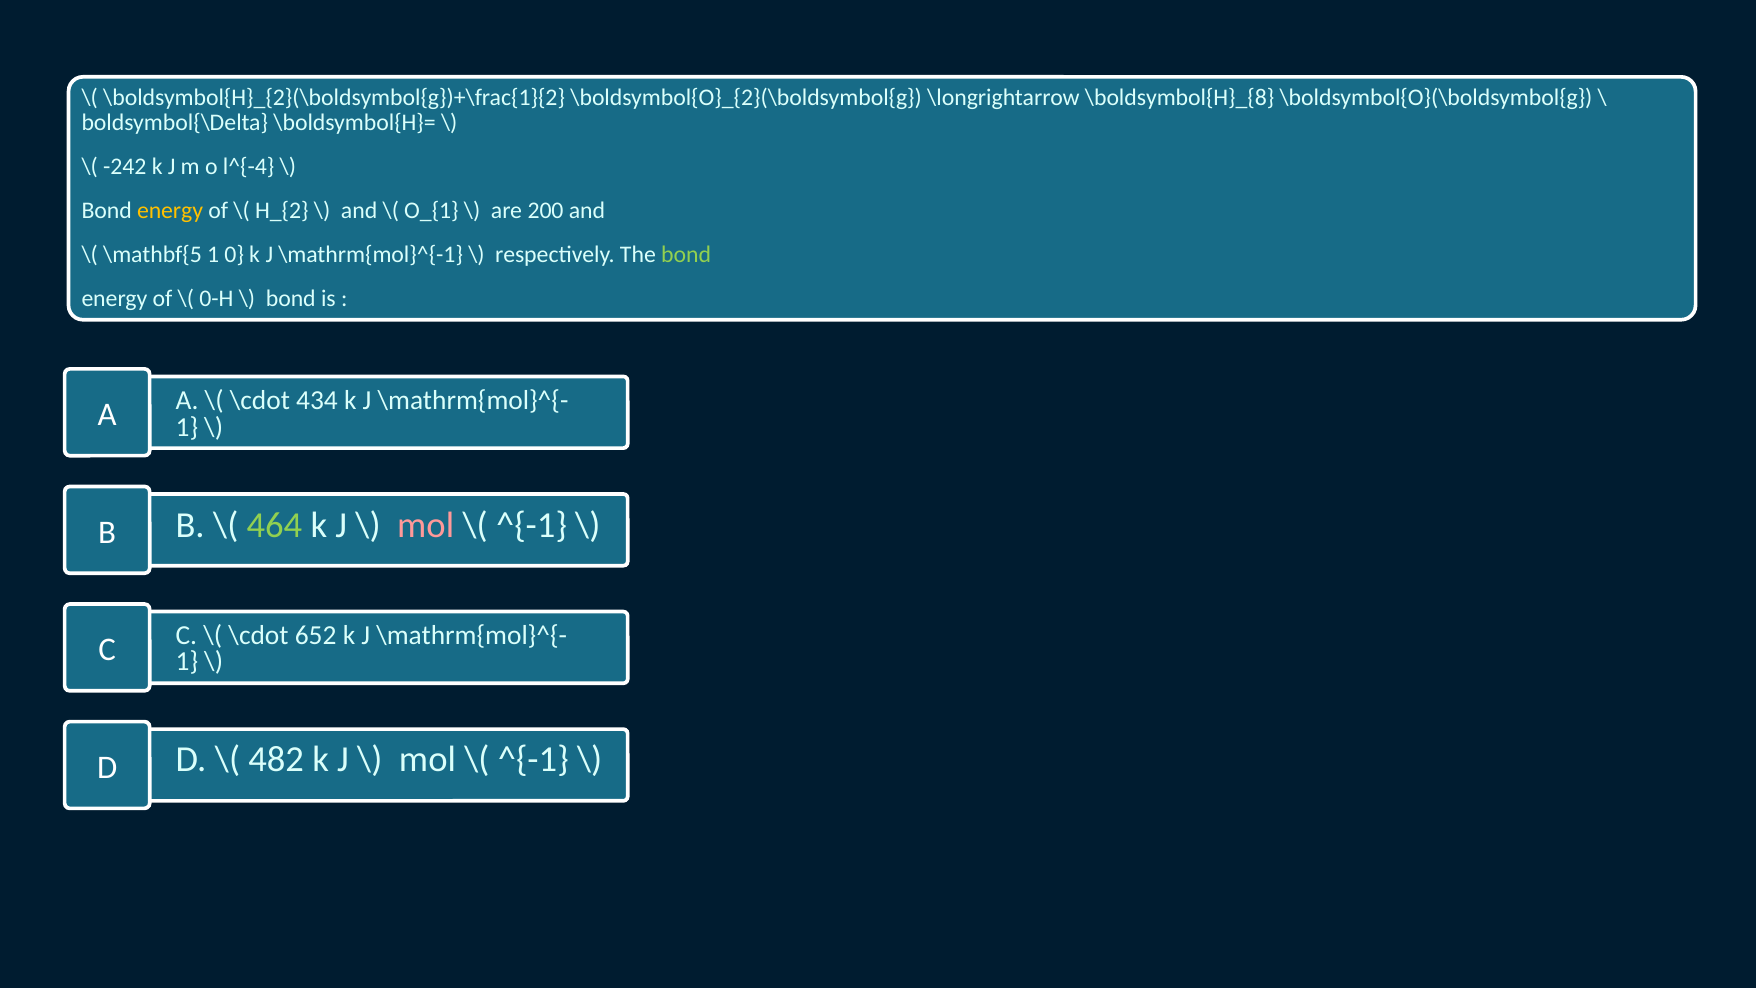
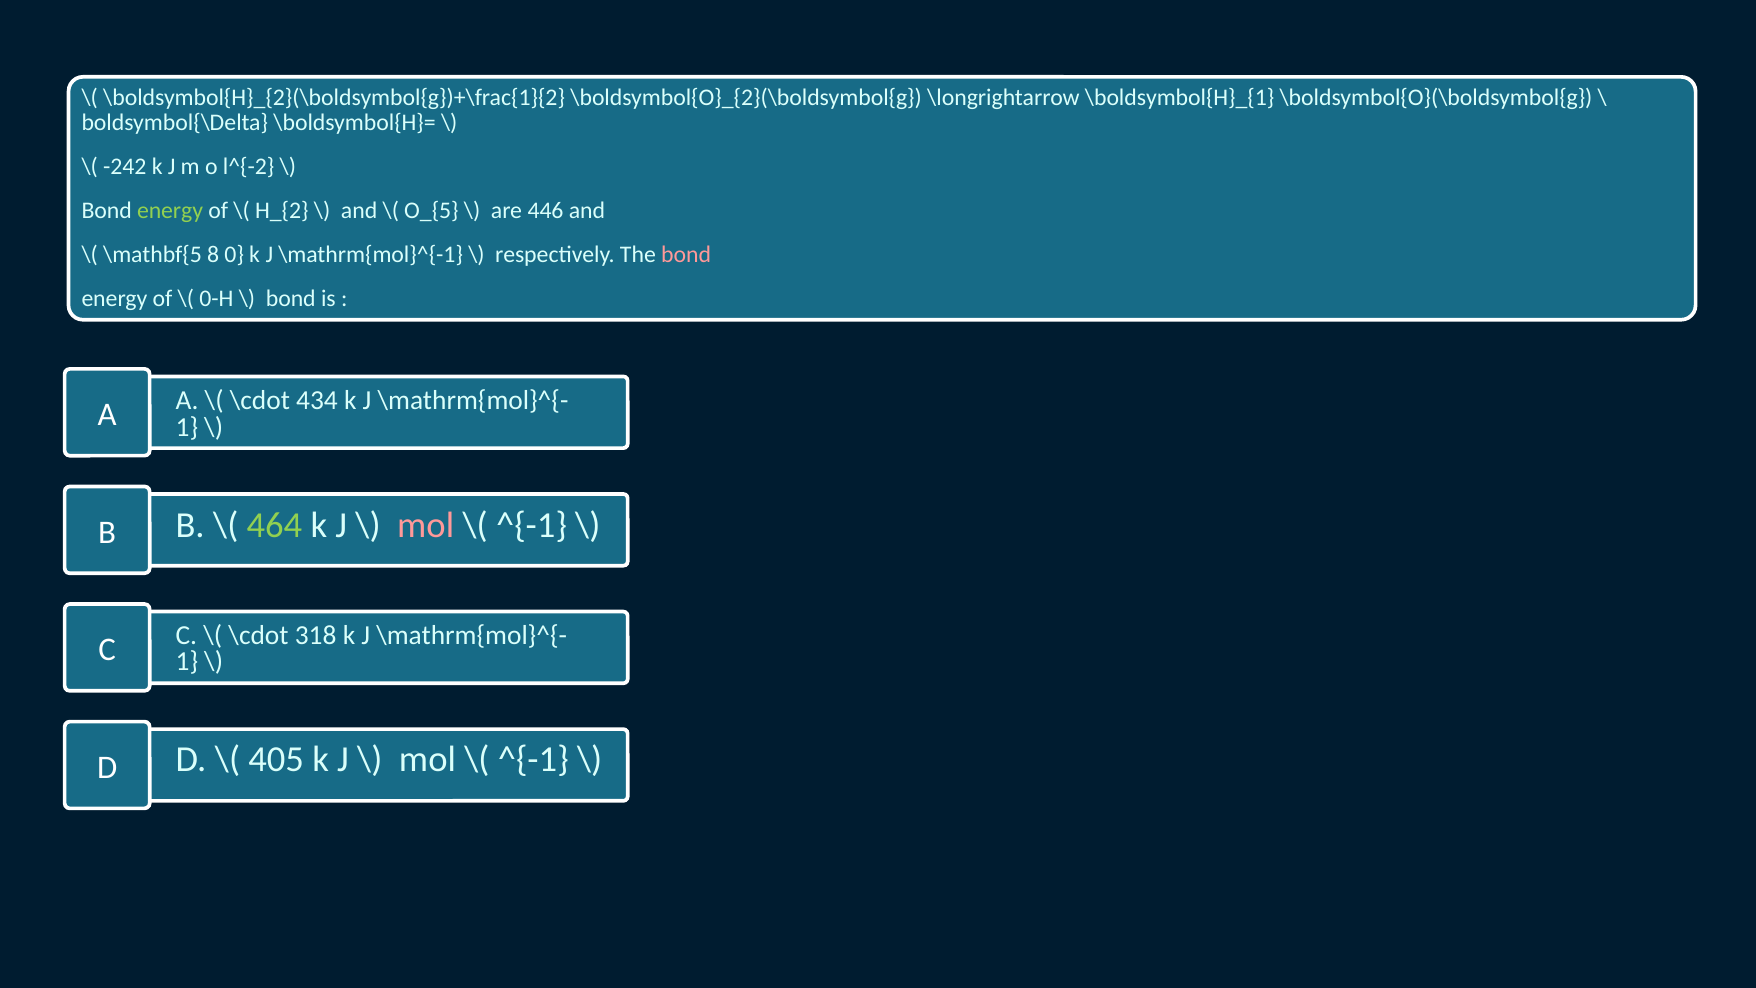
\boldsymbol{H}_{8: \boldsymbol{H}_{8 -> \boldsymbol{H}_{1
l^{-4: l^{-4 -> l^{-2
energy at (170, 211) colour: yellow -> light green
O_{1: O_{1 -> O_{5
200: 200 -> 446
\mathbf{5 1: 1 -> 8
bond at (686, 255) colour: light green -> pink
652: 652 -> 318
482: 482 -> 405
